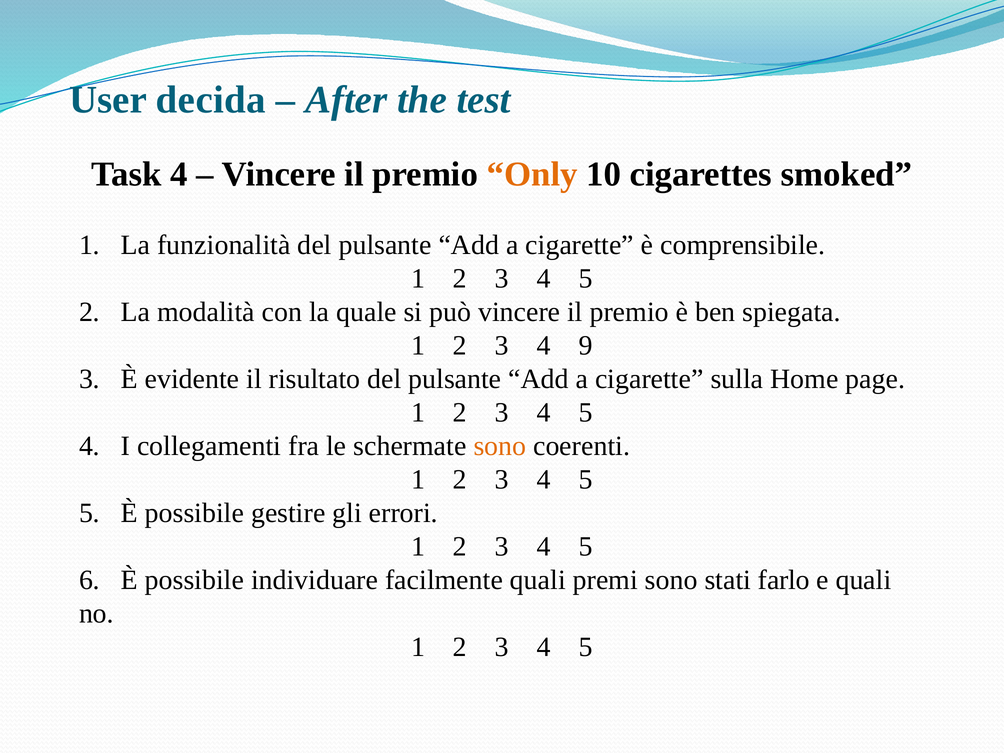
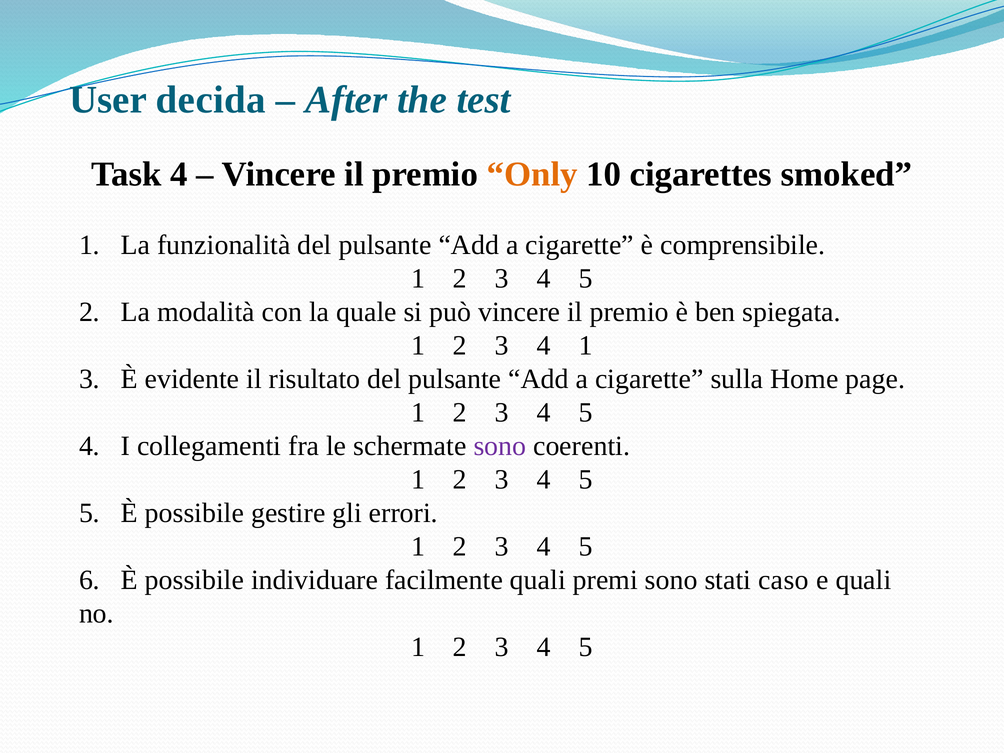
4 9: 9 -> 1
sono at (500, 446) colour: orange -> purple
farlo: farlo -> caso
